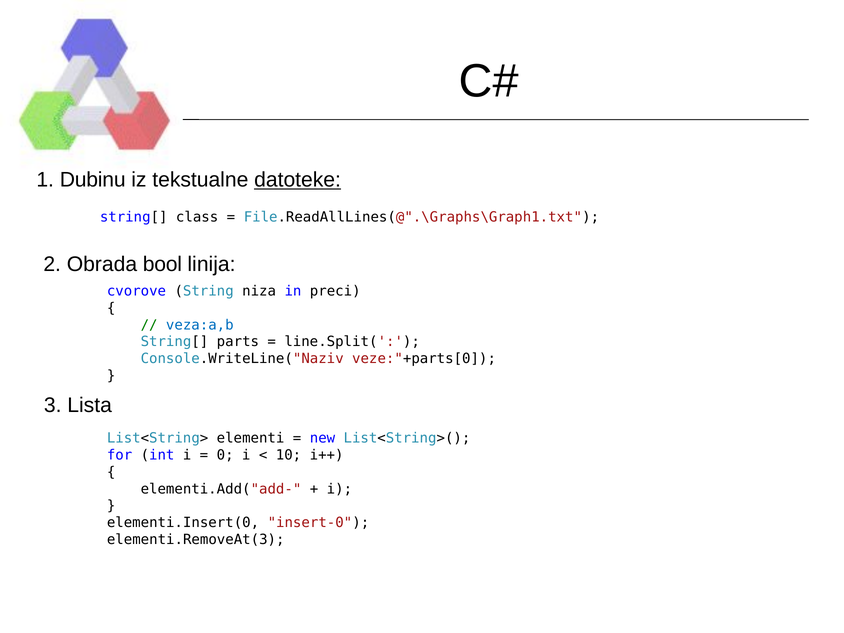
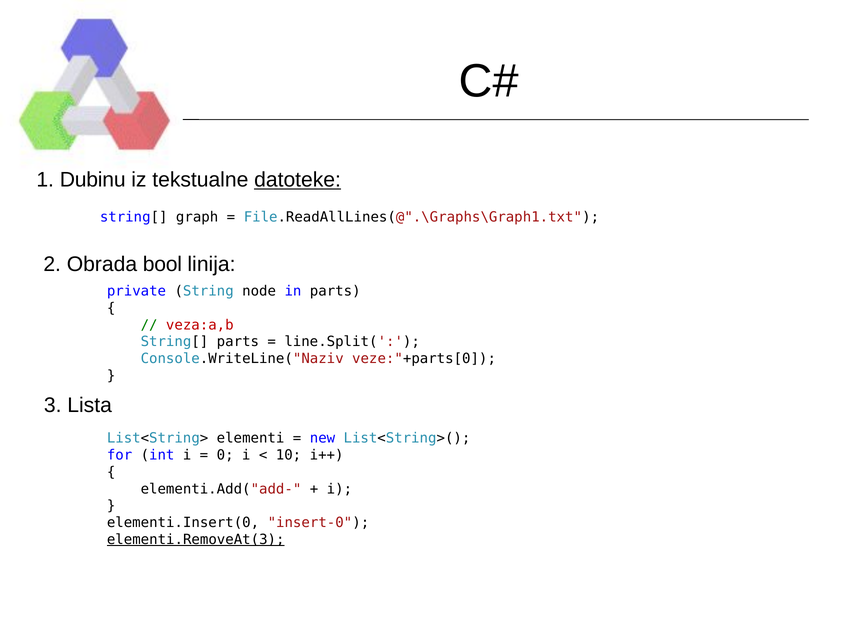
class: class -> graph
cvorove: cvorove -> private
niza: niza -> node
in preci: preci -> parts
veza:a,b colour: blue -> red
elementi.RemoveAt(3 underline: none -> present
